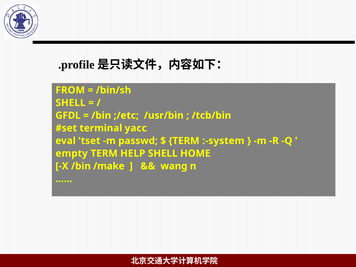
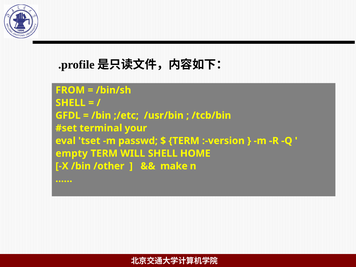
yacc: yacc -> your
:-system: :-system -> :-version
HELP: HELP -> WILL
/make: /make -> /other
wang: wang -> make
